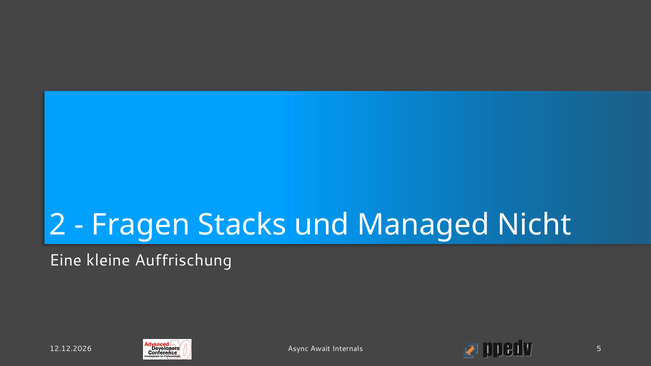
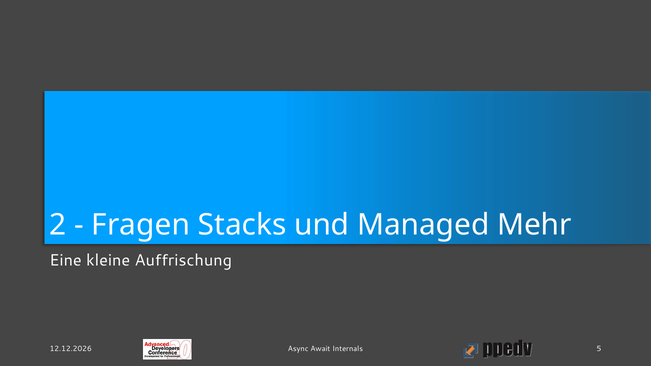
Nicht: Nicht -> Mehr
